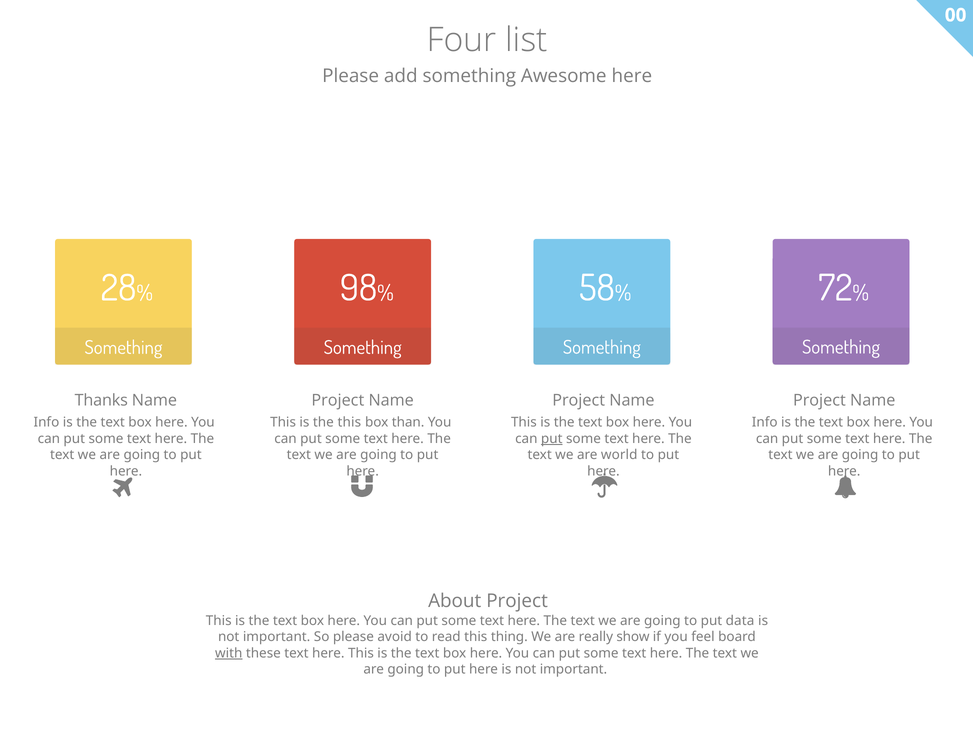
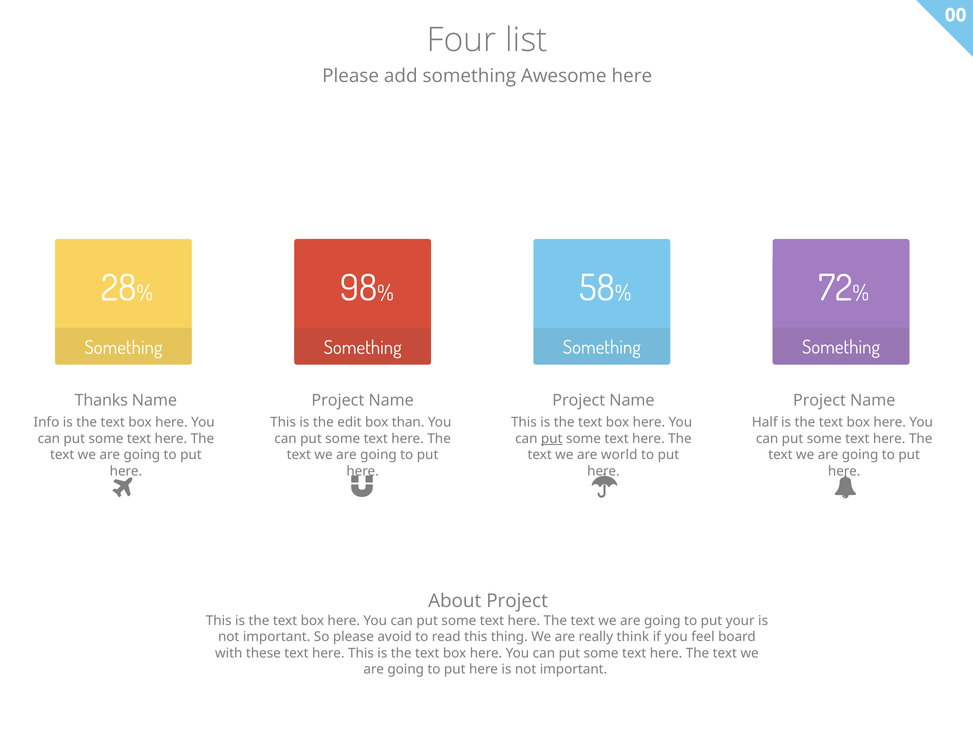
the this: this -> edit
Info at (765, 422): Info -> Half
data: data -> your
show: show -> think
with underline: present -> none
